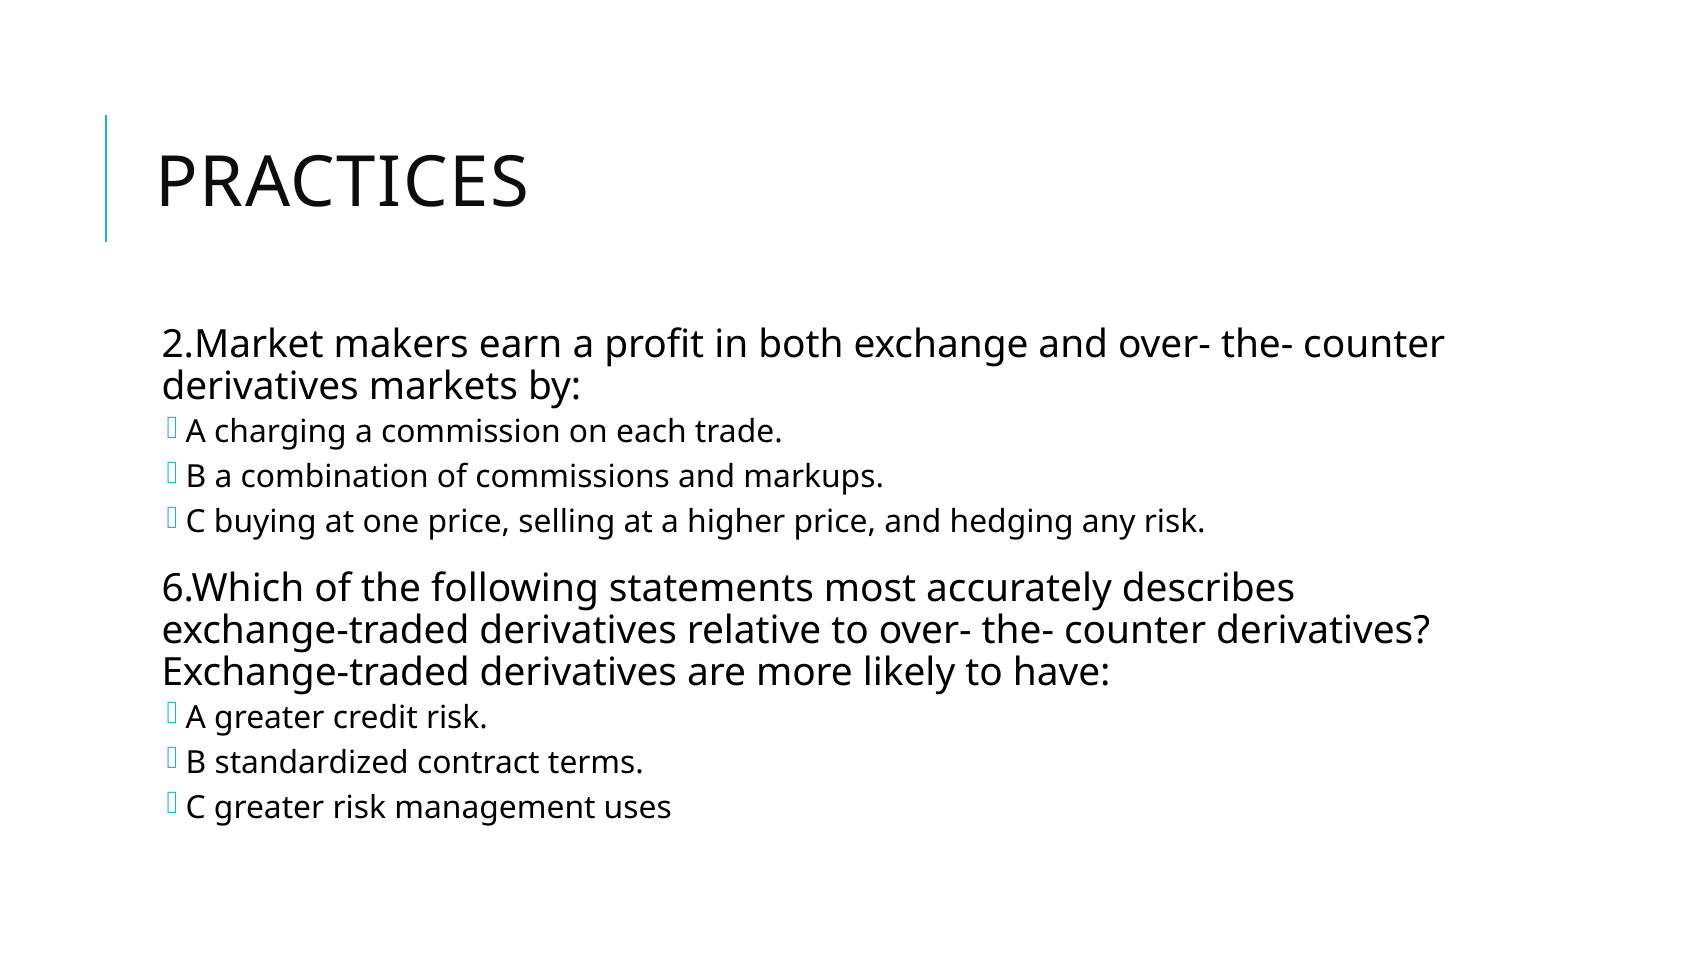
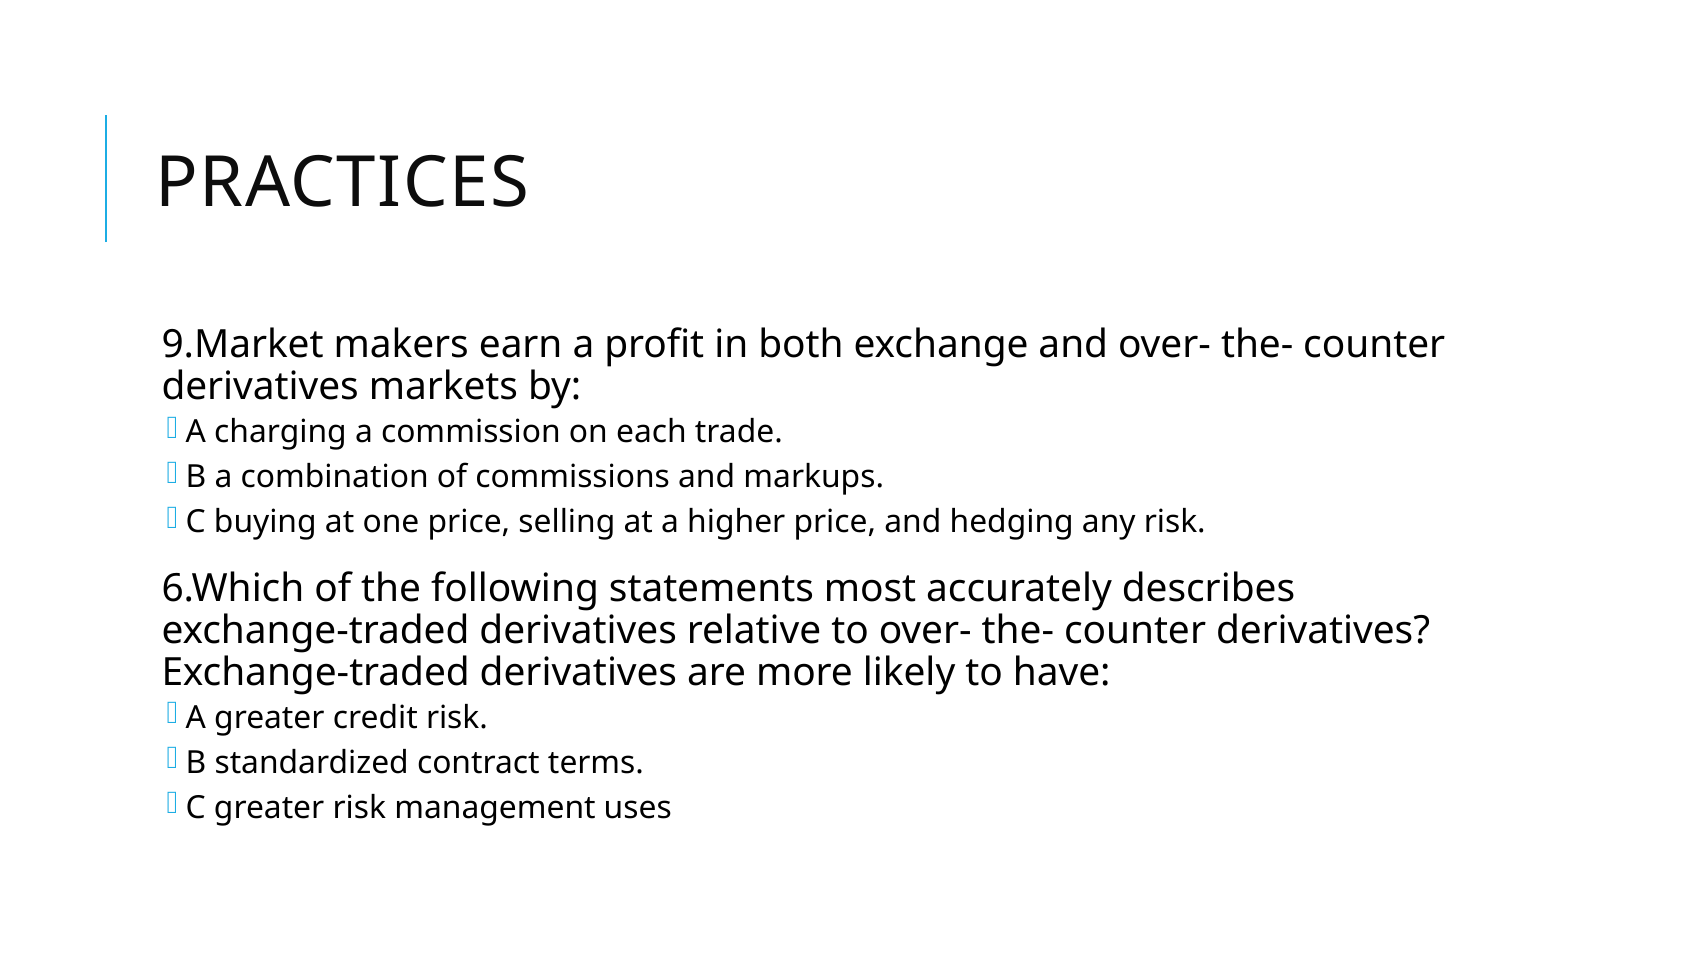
2.Market: 2.Market -> 9.Market
